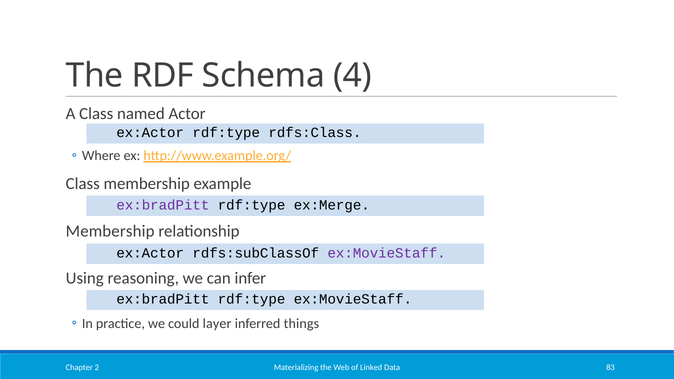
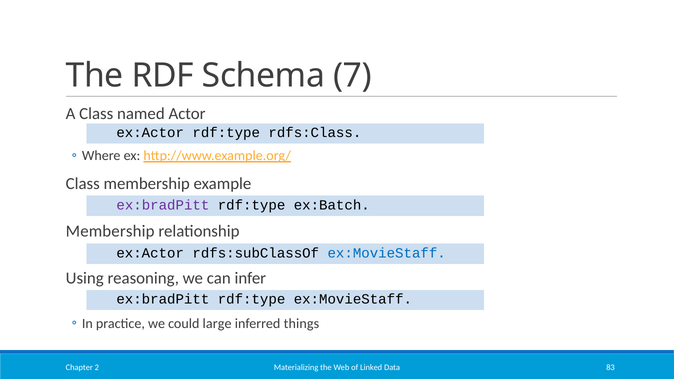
4: 4 -> 7
ex:Merge: ex:Merge -> ex:Batch
ex:MovieStaff at (387, 253) colour: purple -> blue
layer: layer -> large
